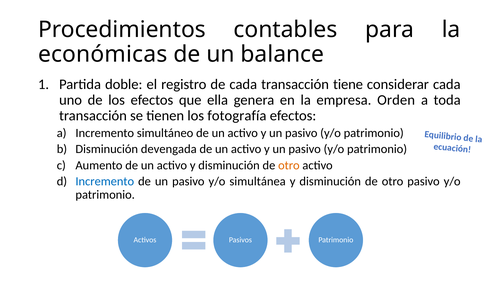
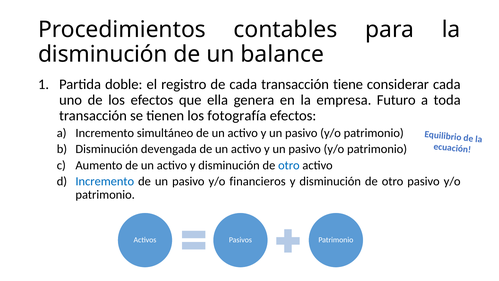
económicas at (103, 54): económicas -> disminución
Orden: Orden -> Futuro
otro at (289, 165) colour: orange -> blue
simultánea: simultánea -> financieros
